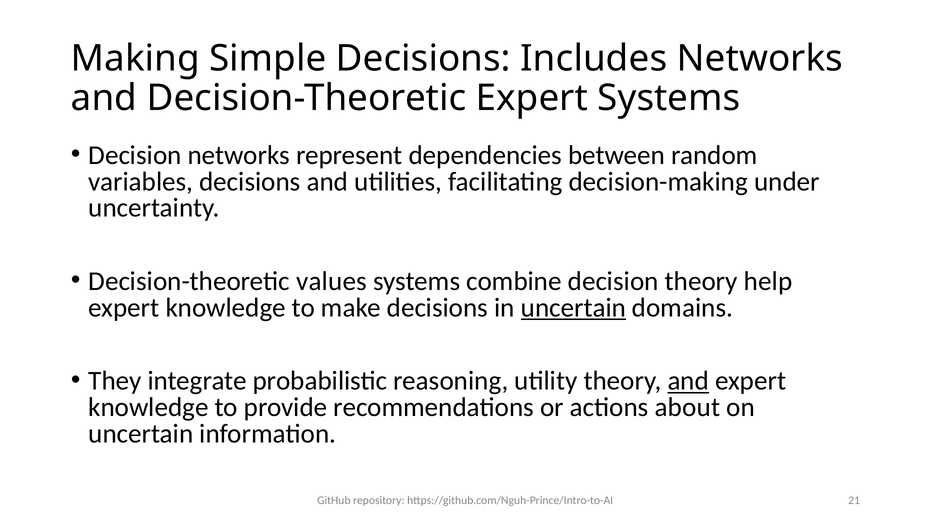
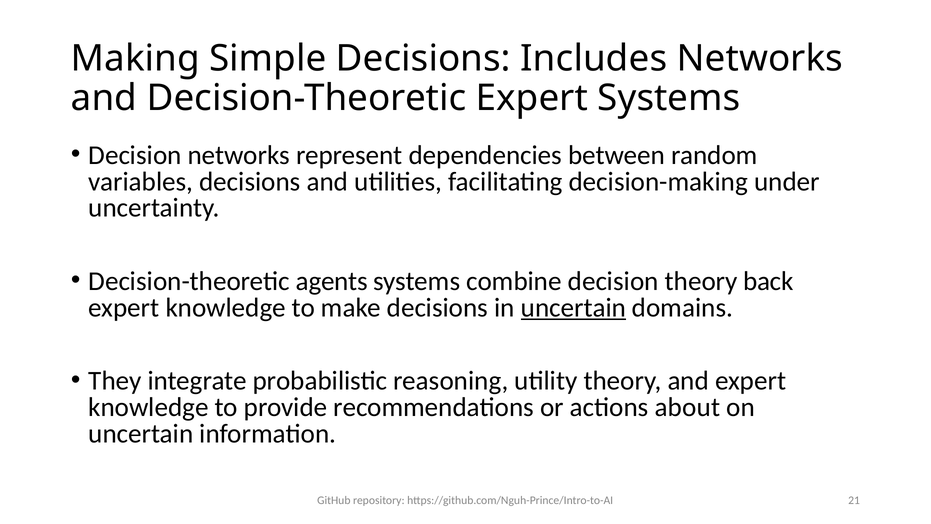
values: values -> agents
help: help -> back
and at (688, 381) underline: present -> none
